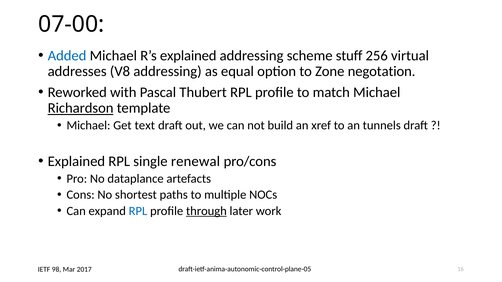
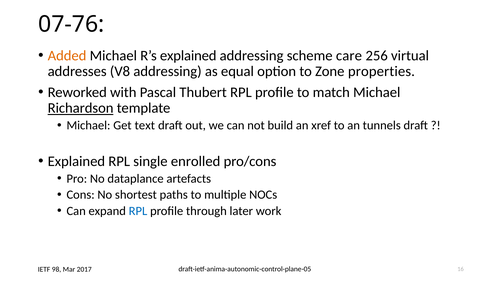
07-00: 07-00 -> 07-76
Added colour: blue -> orange
stuff: stuff -> care
negotation: negotation -> properties
renewal: renewal -> enrolled
through underline: present -> none
